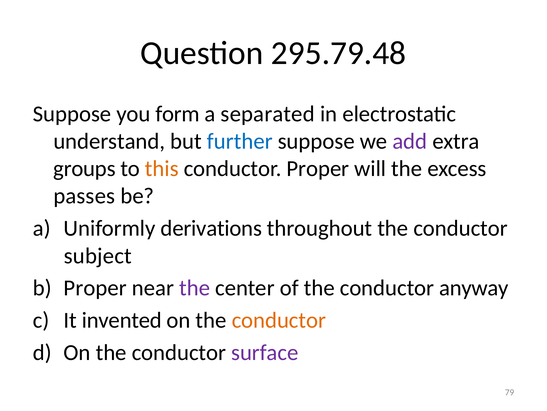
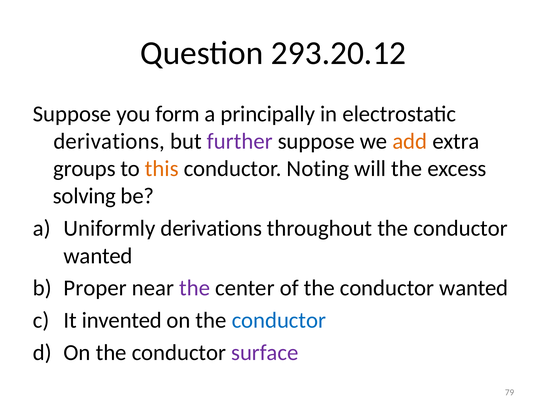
295.79.48: 295.79.48 -> 293.20.12
separated: separated -> principally
understand at (109, 141): understand -> derivations
further colour: blue -> purple
add colour: purple -> orange
conductor Proper: Proper -> Noting
passes: passes -> solving
subject at (98, 255): subject -> wanted
of the conductor anyway: anyway -> wanted
conductor at (279, 320) colour: orange -> blue
